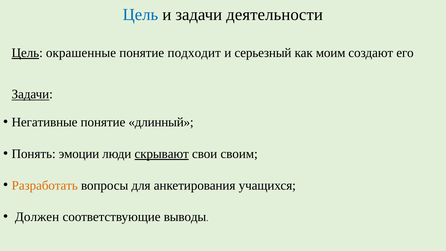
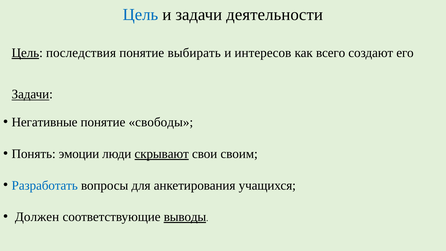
окрашенные: окрашенные -> последствия
подходит: подходит -> выбирать
серьезный: серьезный -> интересов
моим: моим -> всего
длинный: длинный -> свободы
Разработать colour: orange -> blue
выводы underline: none -> present
